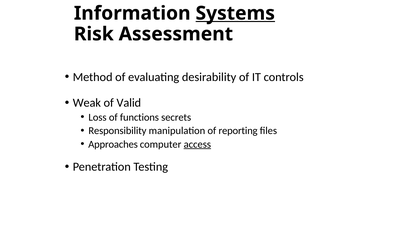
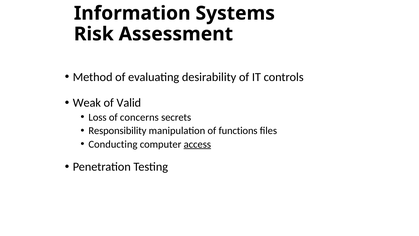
Systems underline: present -> none
functions: functions -> concerns
reporting: reporting -> functions
Approaches: Approaches -> Conducting
